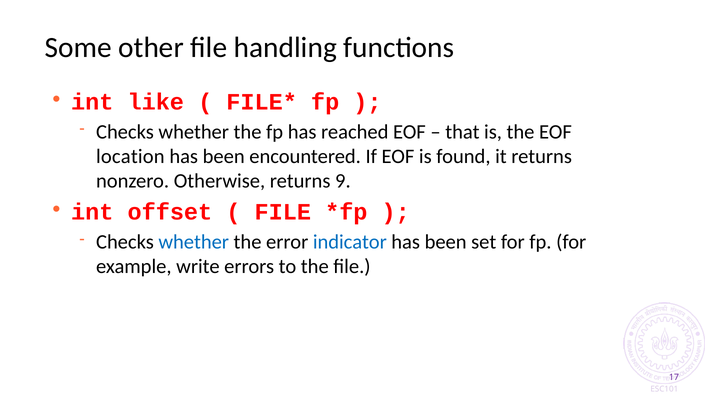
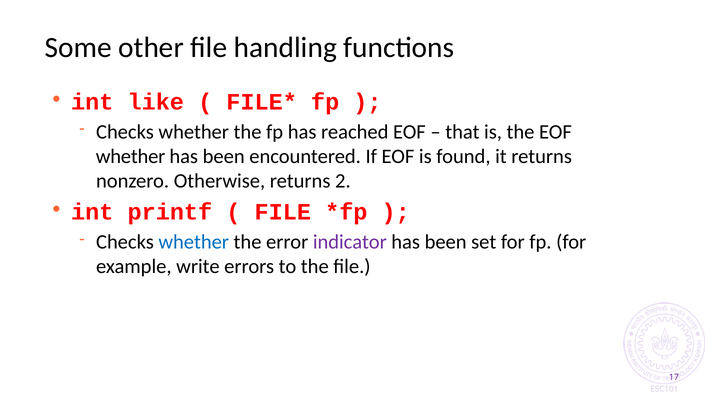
location at (130, 157): location -> whether
9: 9 -> 2
offset: offset -> printf
indicator colour: blue -> purple
